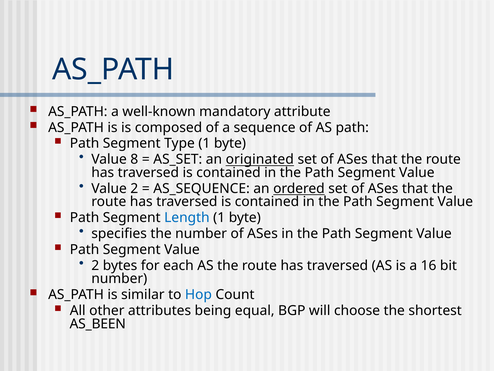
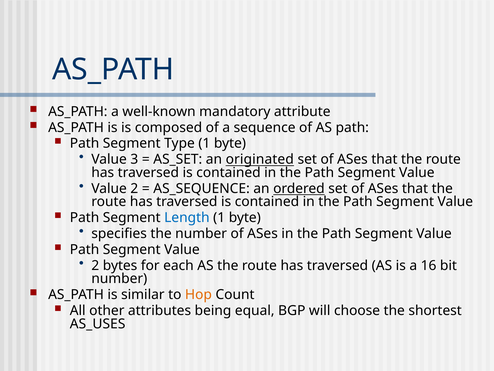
8: 8 -> 3
Hop colour: blue -> orange
AS_BEEN: AS_BEEN -> AS_USES
